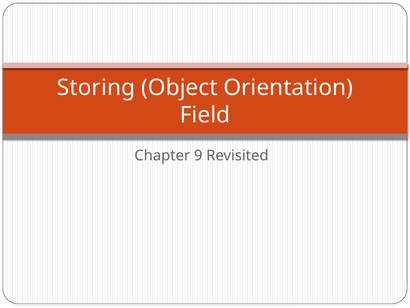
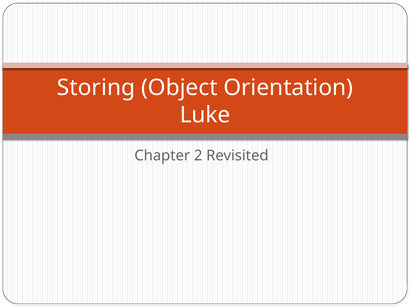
Field: Field -> Luke
9: 9 -> 2
